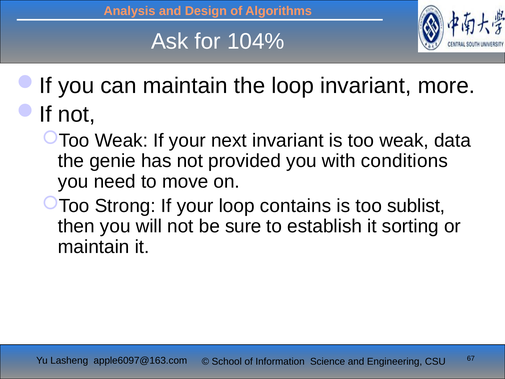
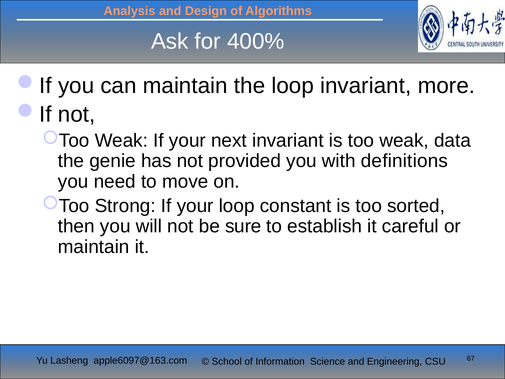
104%: 104% -> 400%
conditions: conditions -> definitions
contains: contains -> constant
sublist: sublist -> sorted
sorting: sorting -> careful
